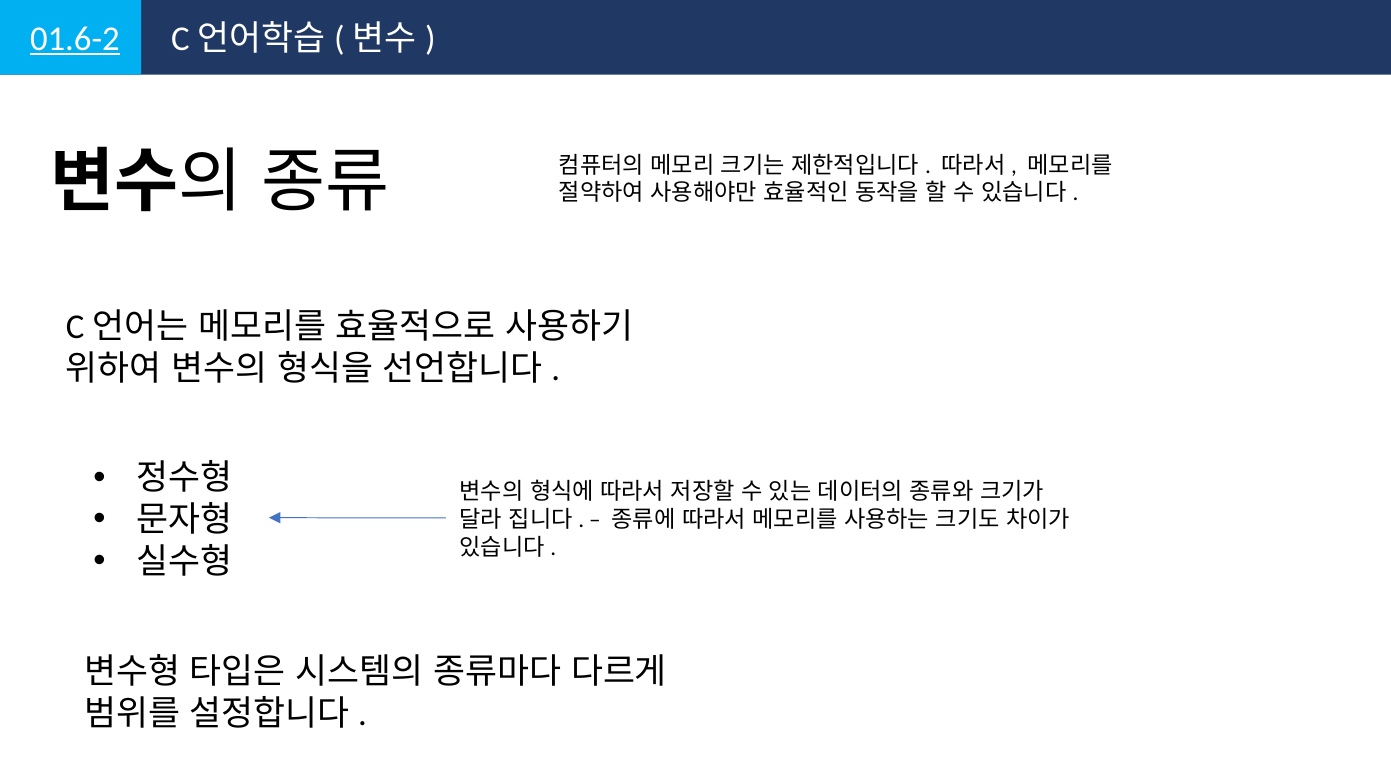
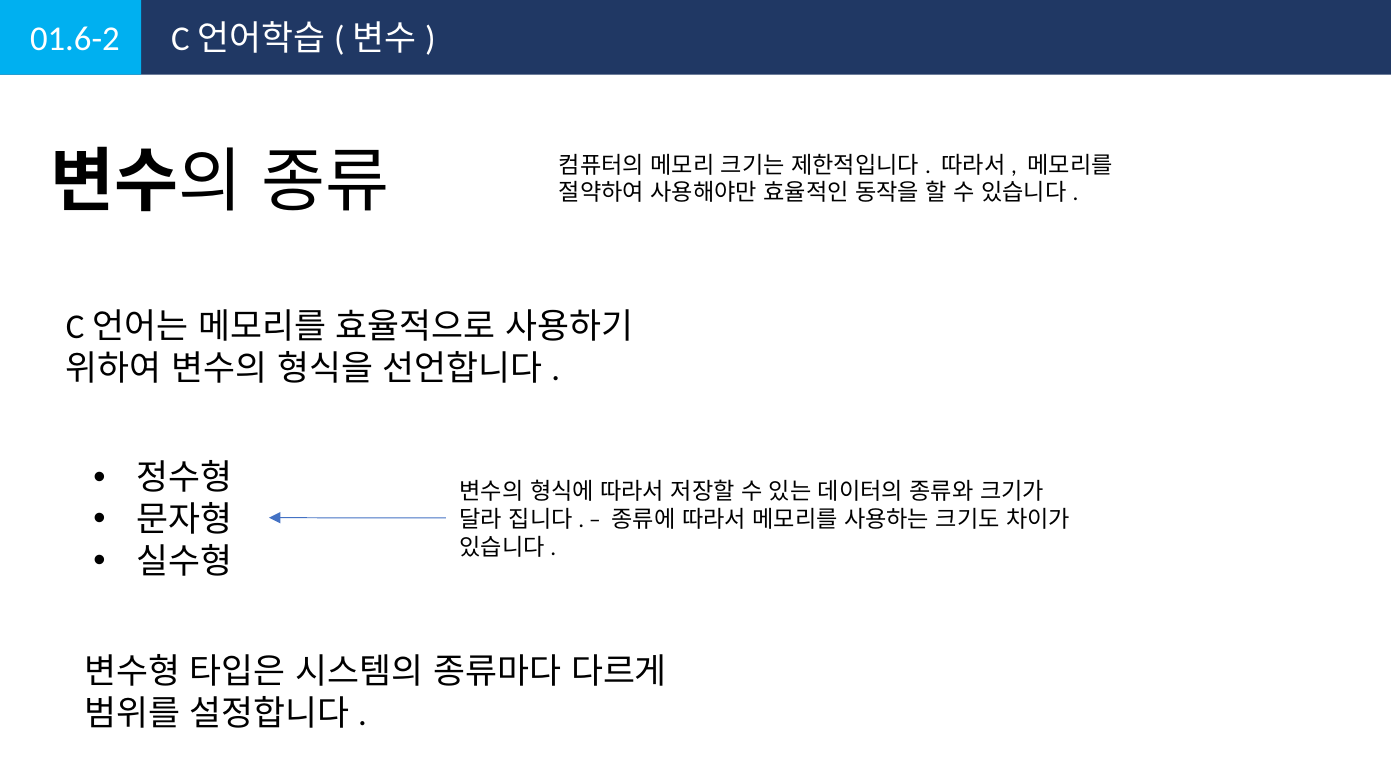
01.6-2 underline: present -> none
